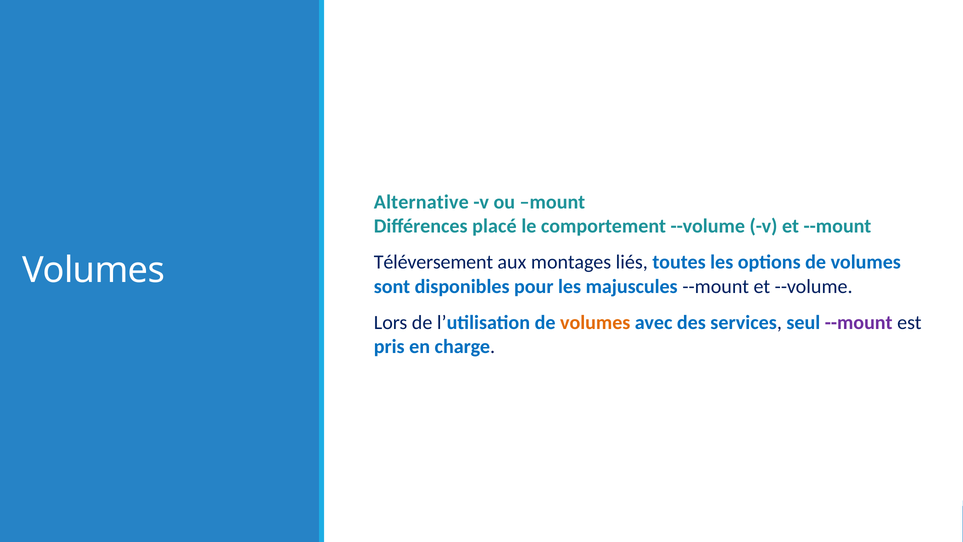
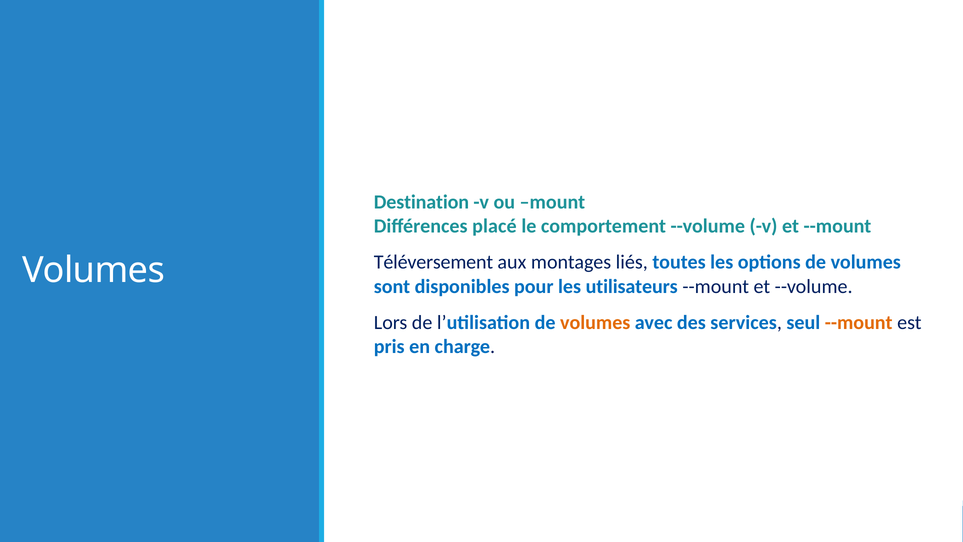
Alternative: Alternative -> Destination
majuscules: majuscules -> utilisateurs
--mount at (859, 322) colour: purple -> orange
